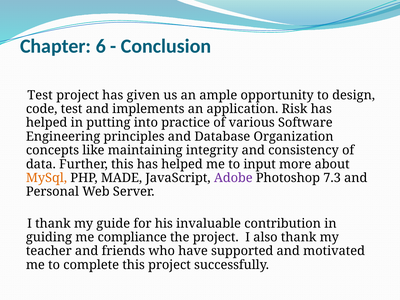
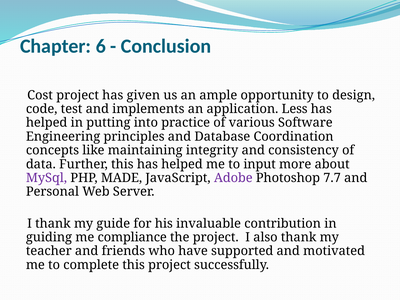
Test at (40, 95): Test -> Cost
Risk: Risk -> Less
Organization: Organization -> Coordination
MySql colour: orange -> purple
7.3: 7.3 -> 7.7
